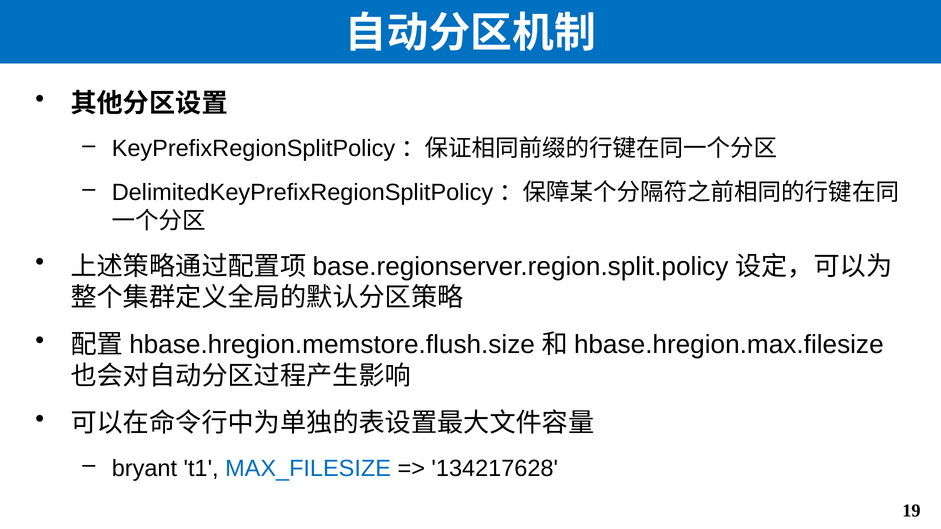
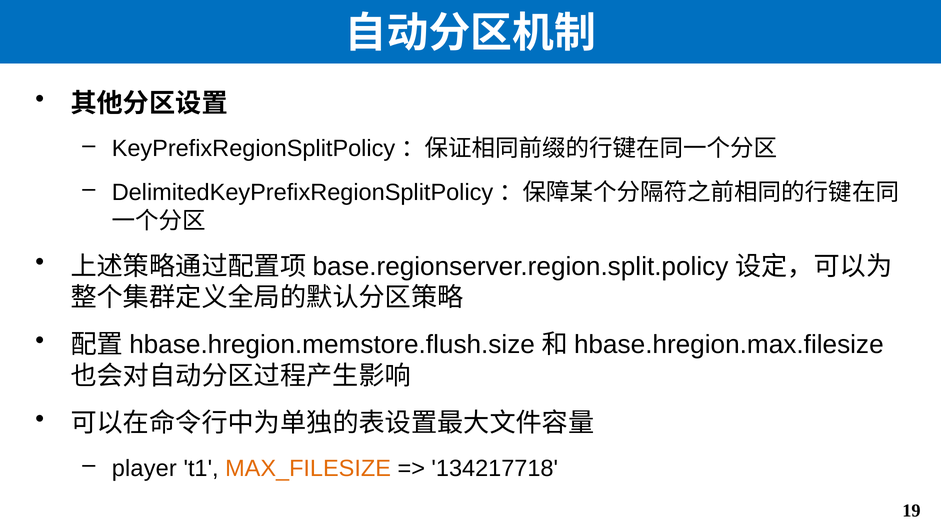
bryant: bryant -> player
MAX_FILESIZE colour: blue -> orange
134217628: 134217628 -> 134217718
